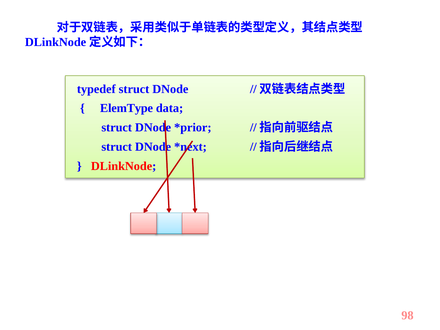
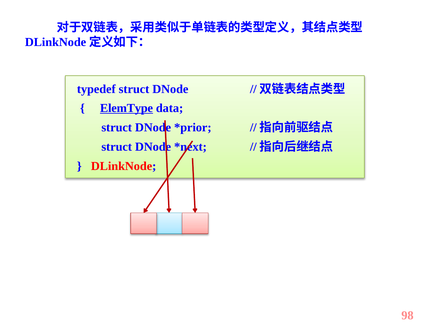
ElemType underline: none -> present
